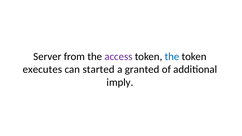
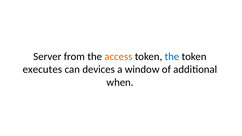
access colour: purple -> orange
started: started -> devices
granted: granted -> window
imply: imply -> when
